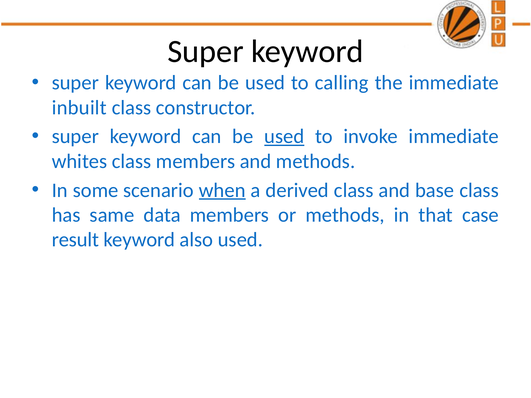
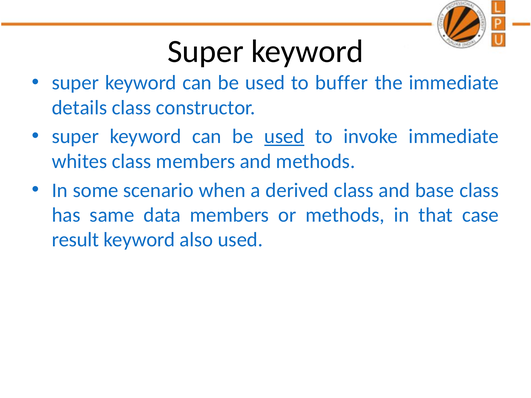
calling: calling -> buffer
inbuilt: inbuilt -> details
when underline: present -> none
